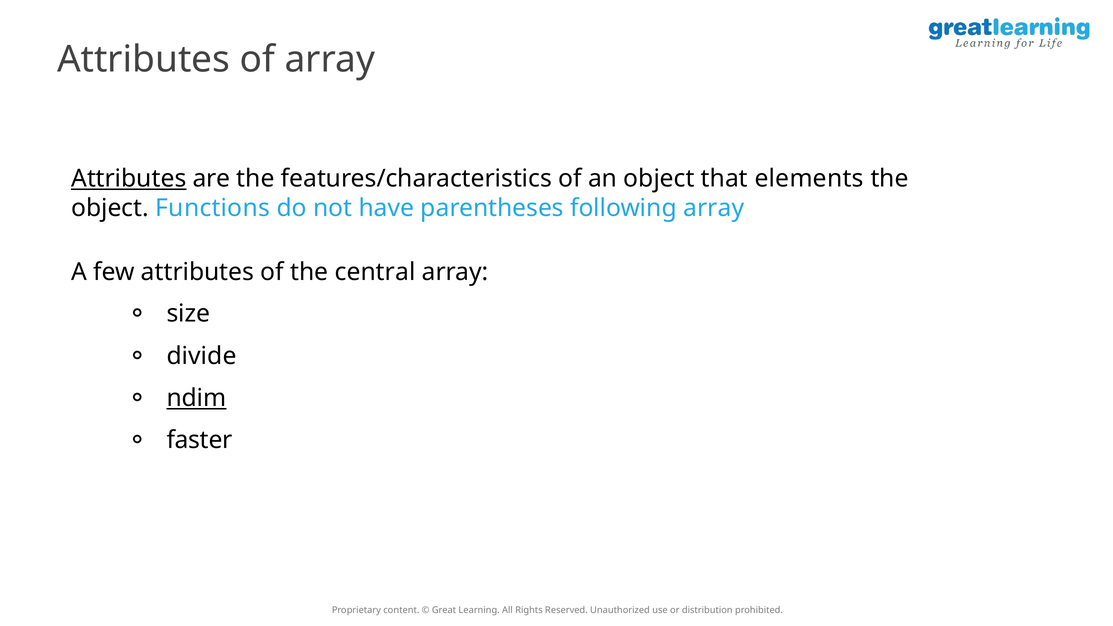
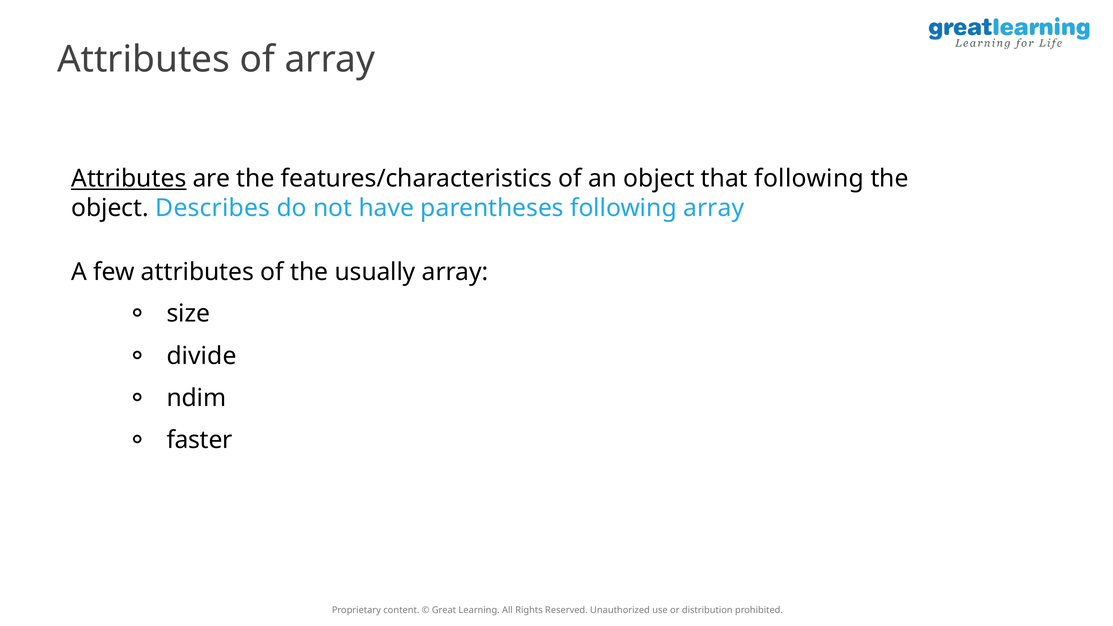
that elements: elements -> following
Functions: Functions -> Describes
central: central -> usually
ndim underline: present -> none
